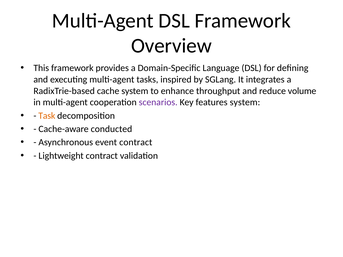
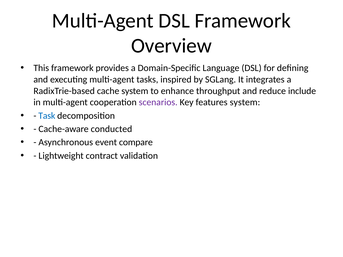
volume: volume -> include
Task colour: orange -> blue
event contract: contract -> compare
